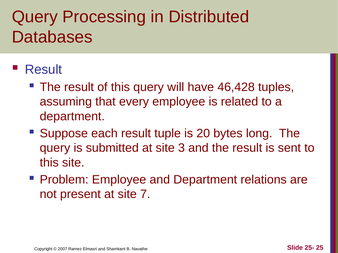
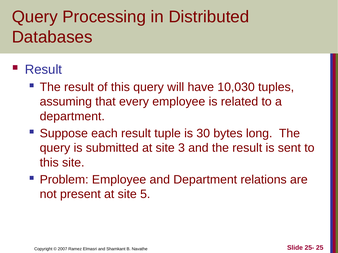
46,428: 46,428 -> 10,030
20: 20 -> 30
7: 7 -> 5
